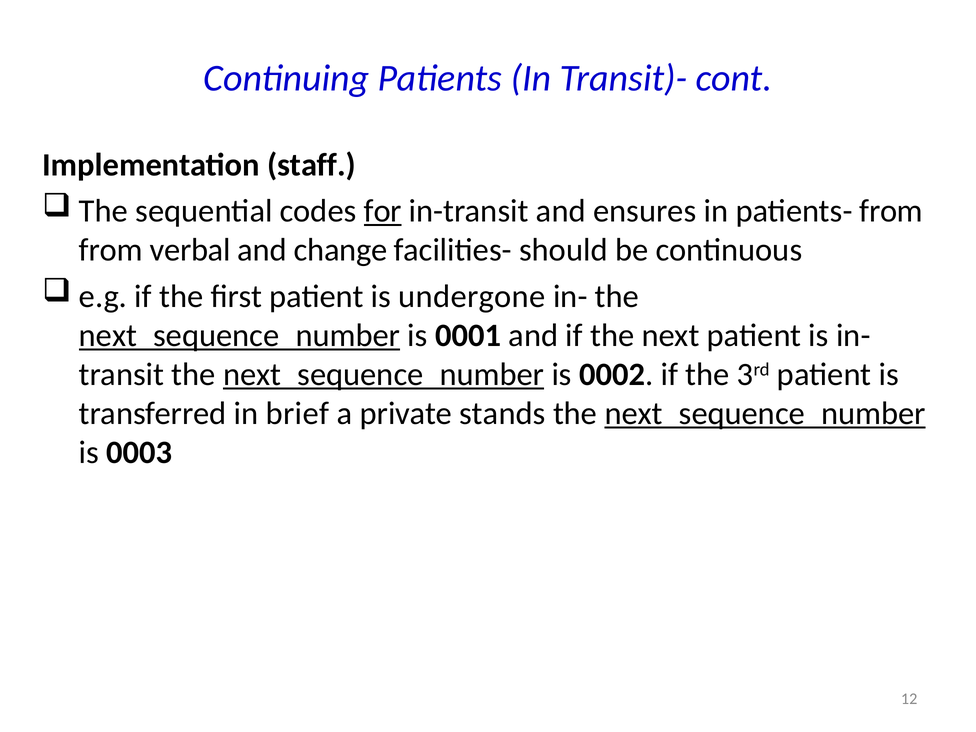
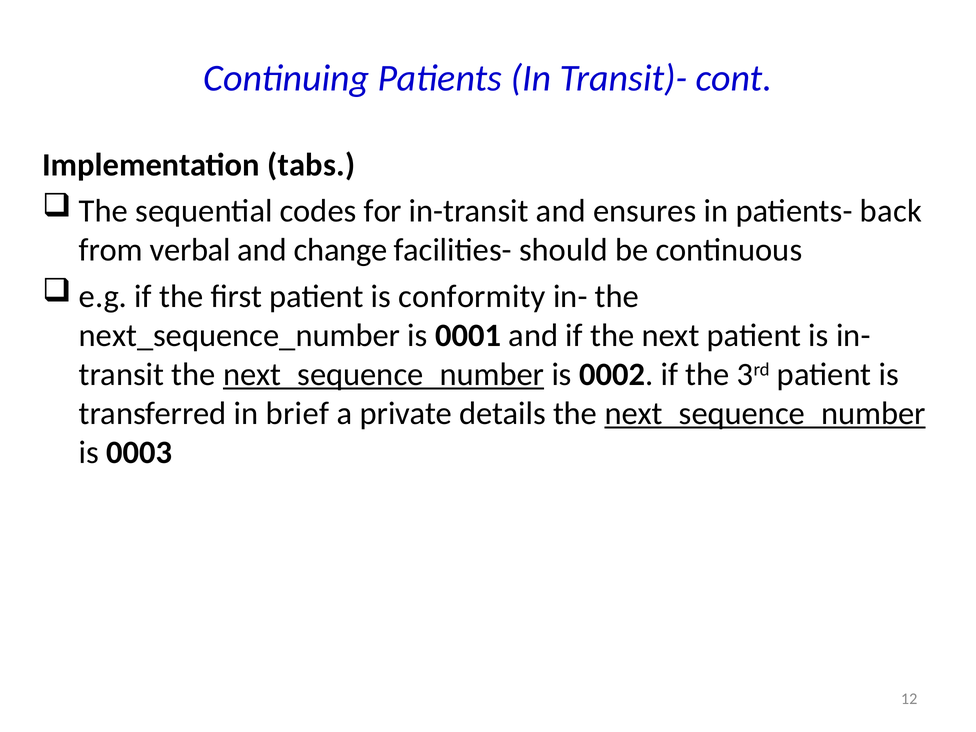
staff: staff -> tabs
for underline: present -> none
patients- from: from -> back
undergone: undergone -> conformity
next_sequence_number at (240, 335) underline: present -> none
stands: stands -> details
